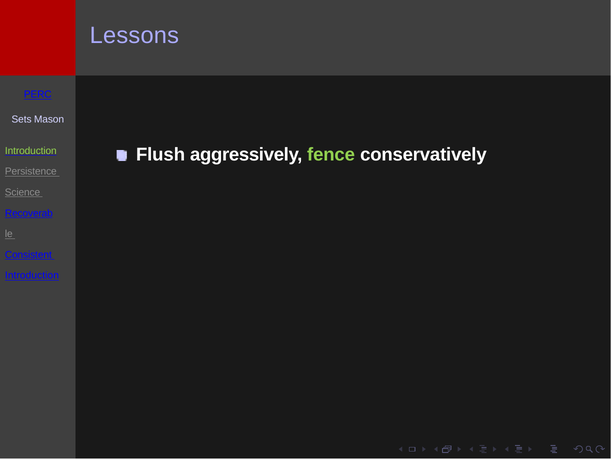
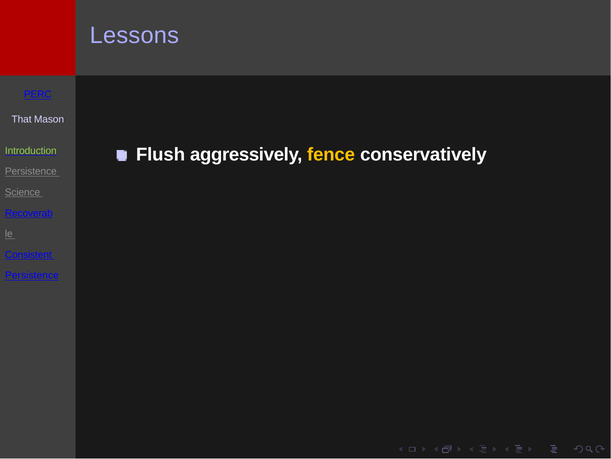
Sets: Sets -> That
fence colour: light green -> yellow
Introduction at (32, 275): Introduction -> Persistence
